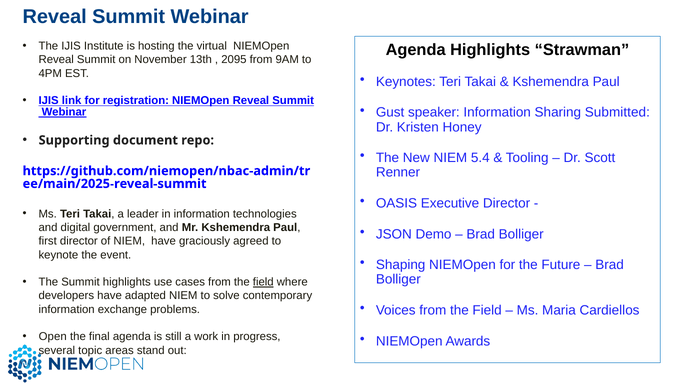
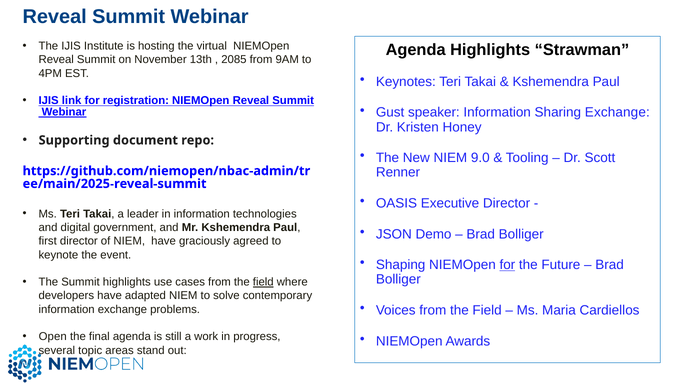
2095: 2095 -> 2085
Sharing Submitted: Submitted -> Exchange
5.4: 5.4 -> 9.0
for at (507, 265) underline: none -> present
